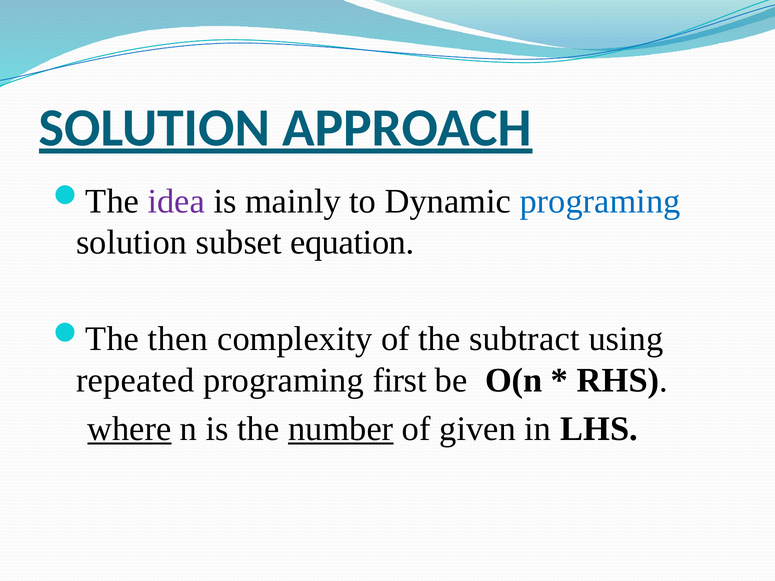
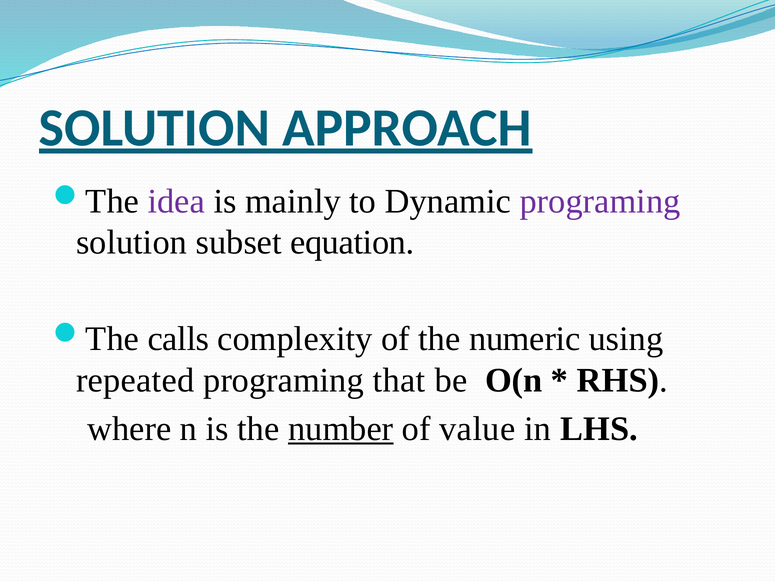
programing at (600, 201) colour: blue -> purple
then: then -> calls
subtract: subtract -> numeric
first: first -> that
where underline: present -> none
given: given -> value
